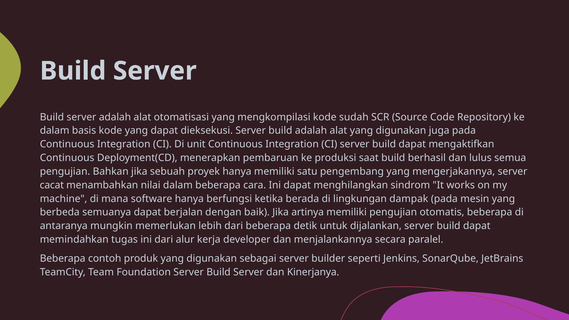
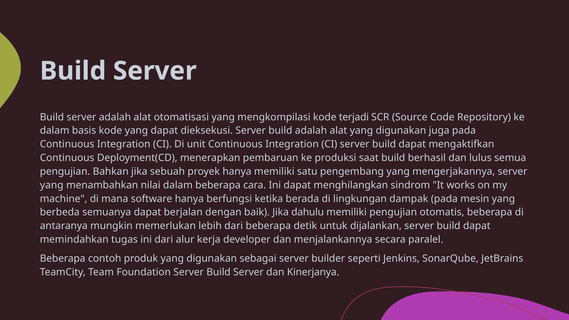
sudah: sudah -> terjadi
cacat at (52, 185): cacat -> yang
artinya: artinya -> dahulu
